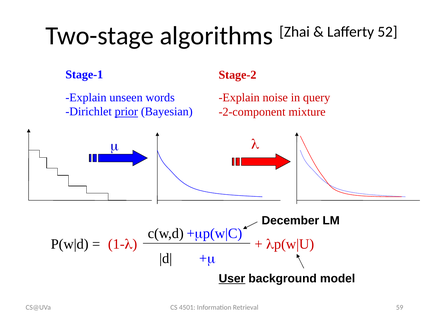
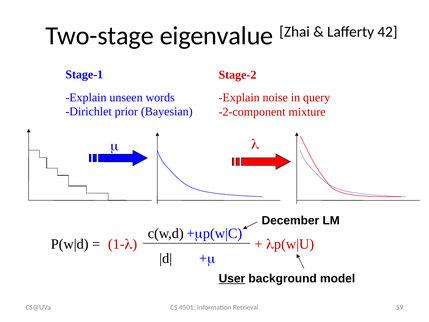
algorithms: algorithms -> eigenvalue
52: 52 -> 42
prior underline: present -> none
